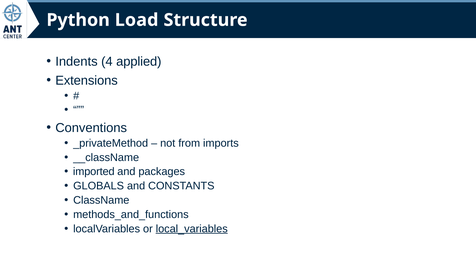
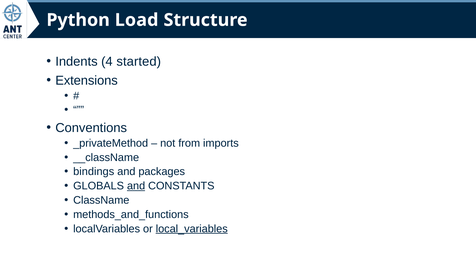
applied: applied -> started
imported: imported -> bindings
and at (136, 186) underline: none -> present
